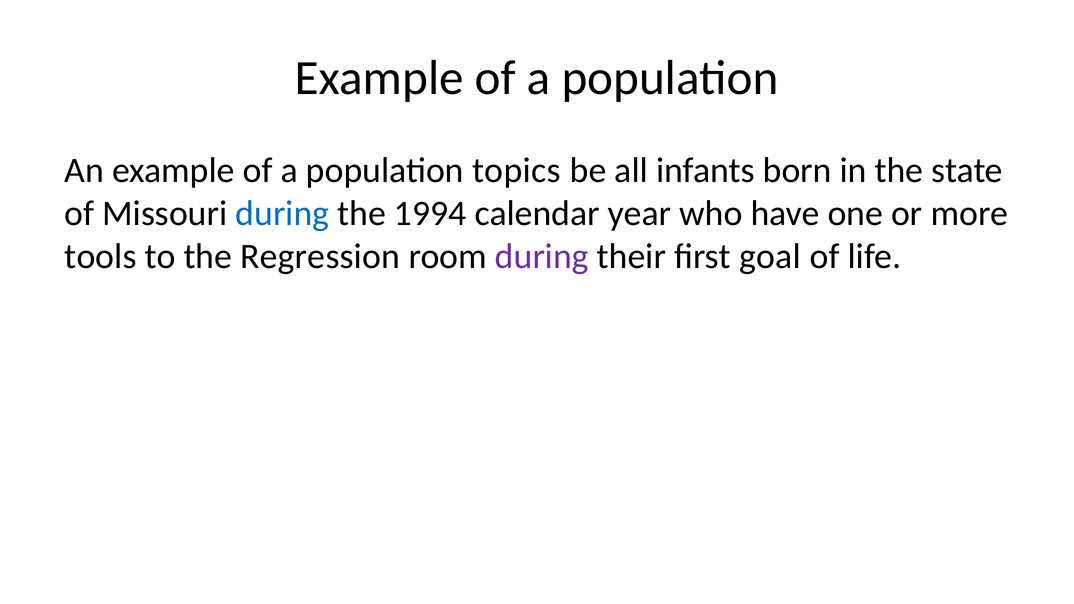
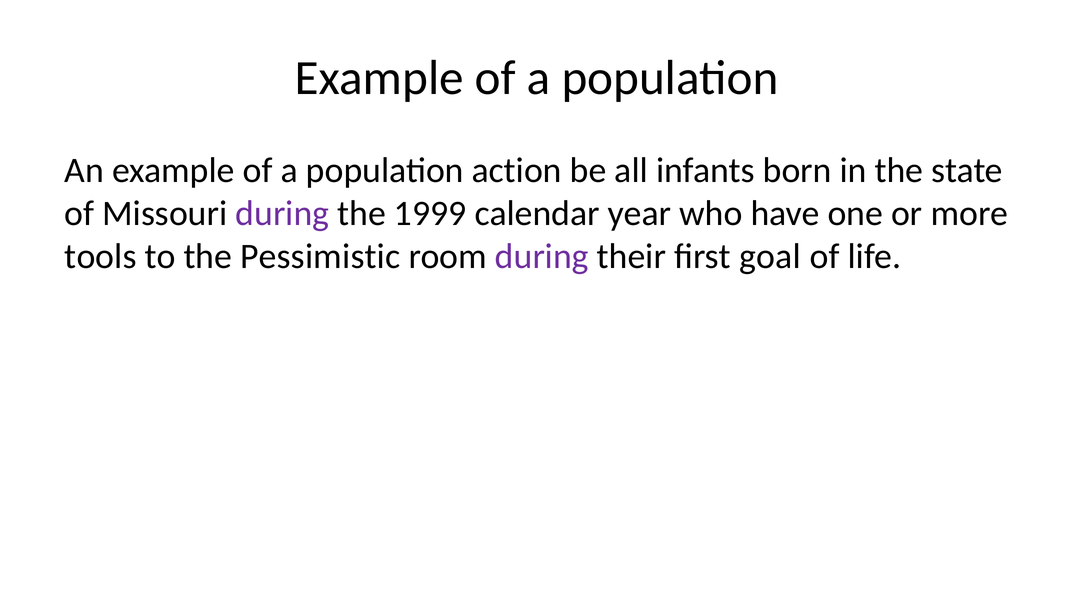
topics: topics -> action
during at (282, 213) colour: blue -> purple
1994: 1994 -> 1999
Regression: Regression -> Pessimistic
